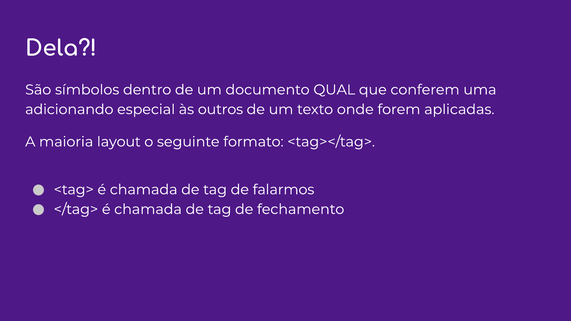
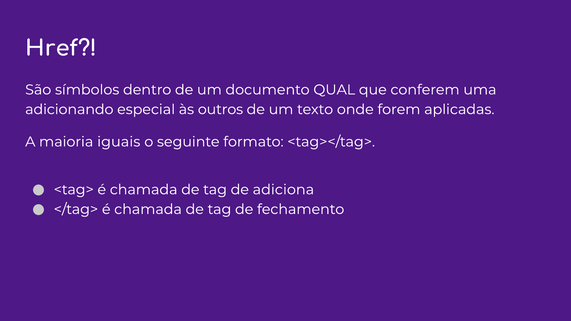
Dela: Dela -> Href
layout: layout -> iguais
falarmos: falarmos -> adiciona
